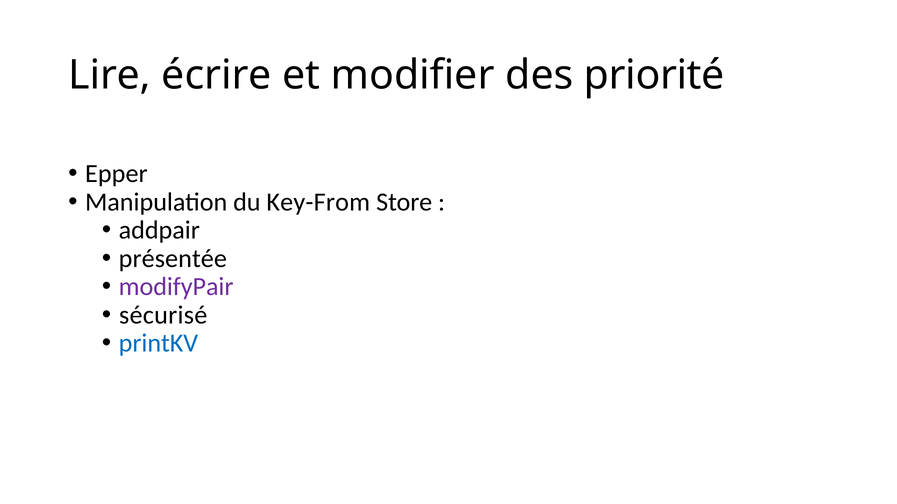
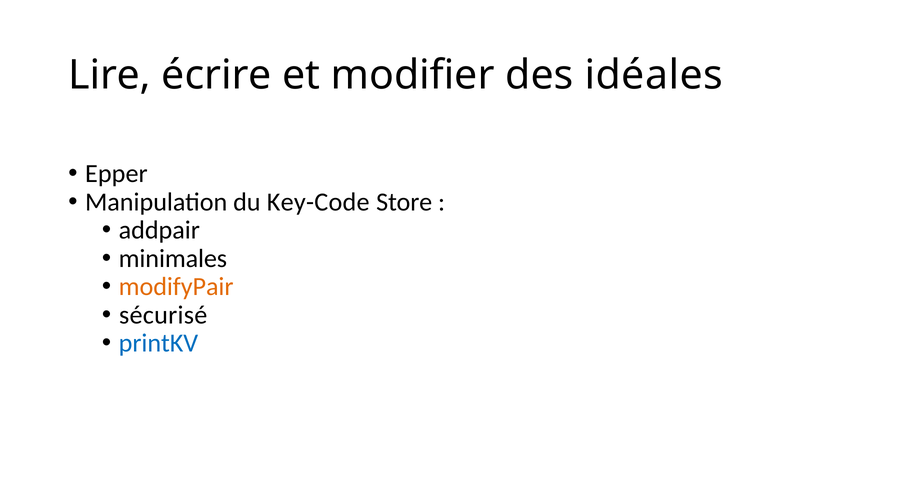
priorité: priorité -> idéales
Key-From: Key-From -> Key-Code
présentée: présentée -> minimales
modifyPair colour: purple -> orange
